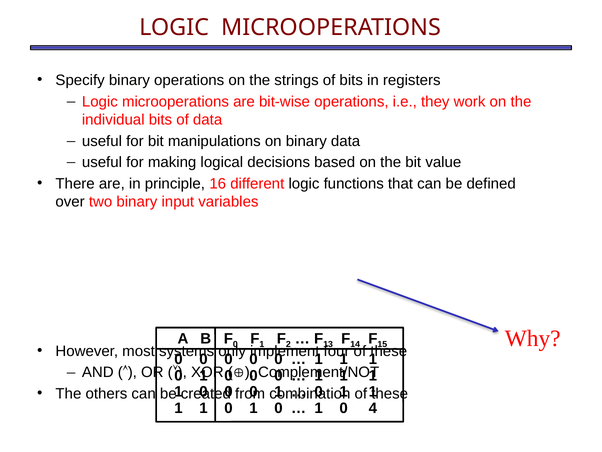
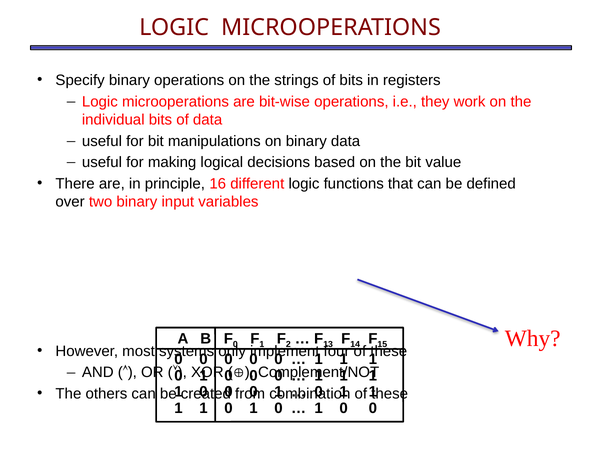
4 at (373, 408): 4 -> 0
